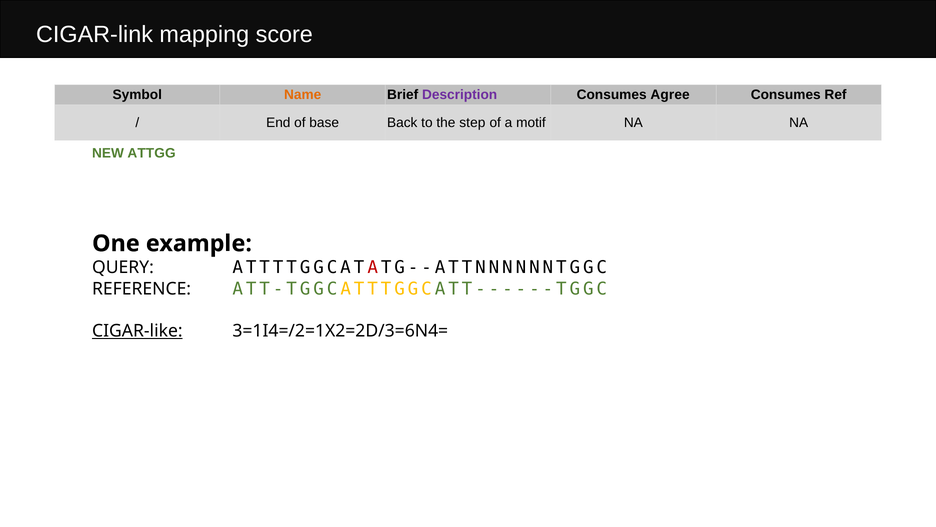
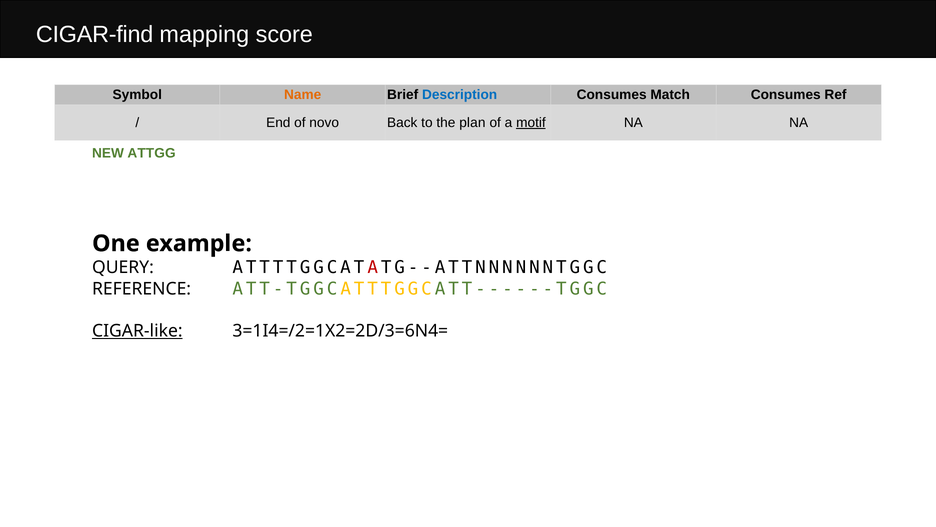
CIGAR-link: CIGAR-link -> CIGAR-find
Description colour: purple -> blue
Agree: Agree -> Match
base: base -> novo
step: step -> plan
motif underline: none -> present
